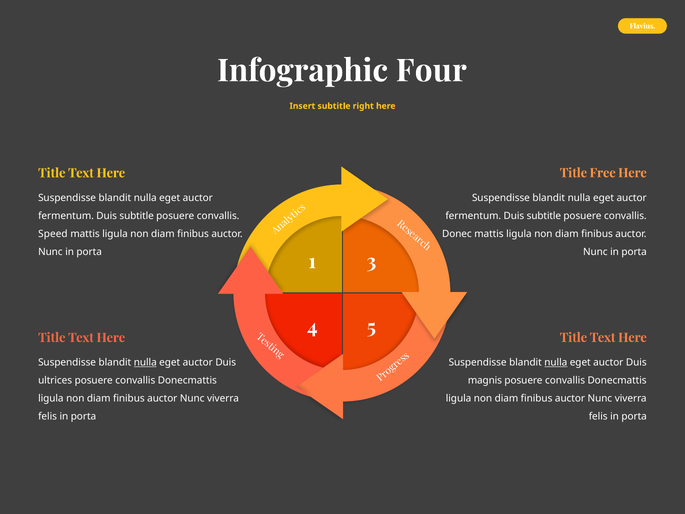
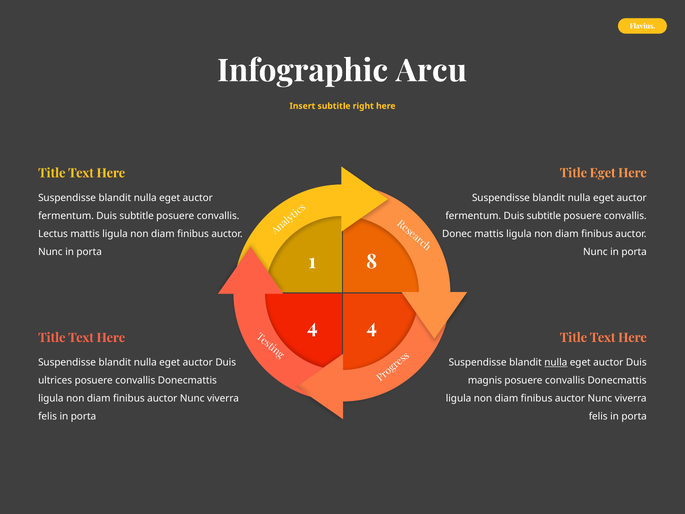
Four: Four -> Arcu
Title Free: Free -> Eget
Speed: Speed -> Lectus
3: 3 -> 8
4 5: 5 -> 4
nulla at (145, 362) underline: present -> none
